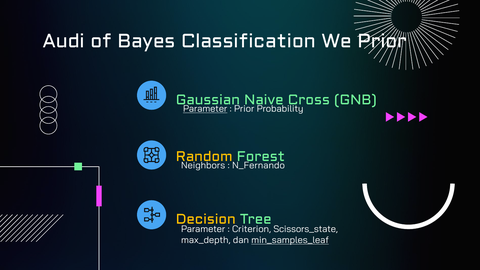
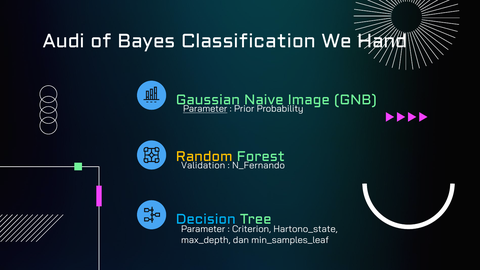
We Prior: Prior -> Hand
Cross: Cross -> Image
Neighbors: Neighbors -> Validation
Decision colour: yellow -> light blue
Scissors_state: Scissors_state -> Hartono_state
min_samples_leaf underline: present -> none
